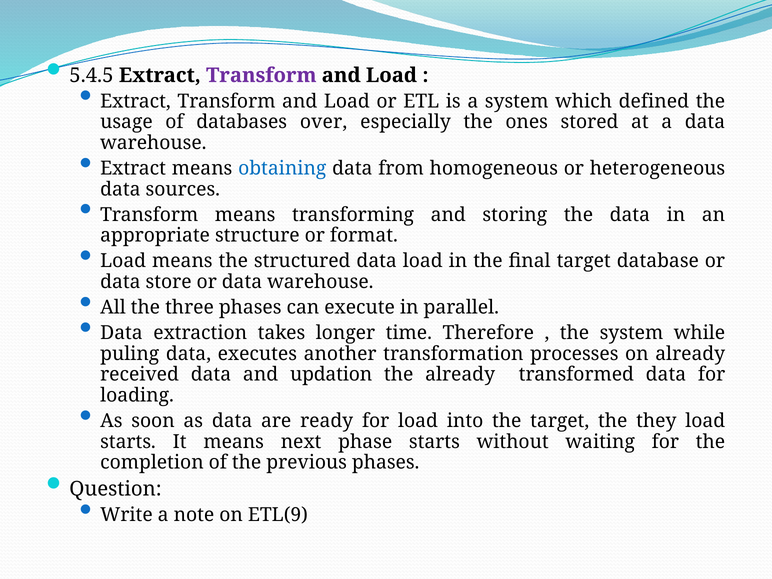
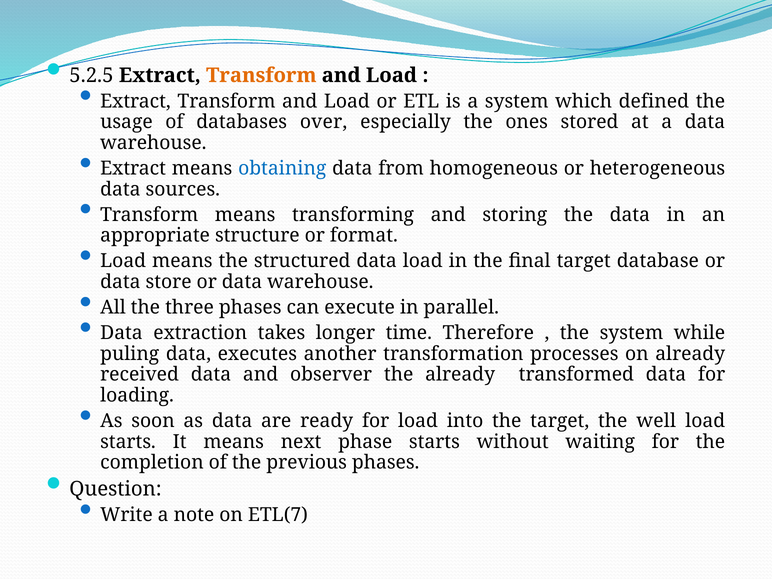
5.4.5: 5.4.5 -> 5.2.5
Transform at (261, 75) colour: purple -> orange
updation: updation -> observer
they: they -> well
ETL(9: ETL(9 -> ETL(7
